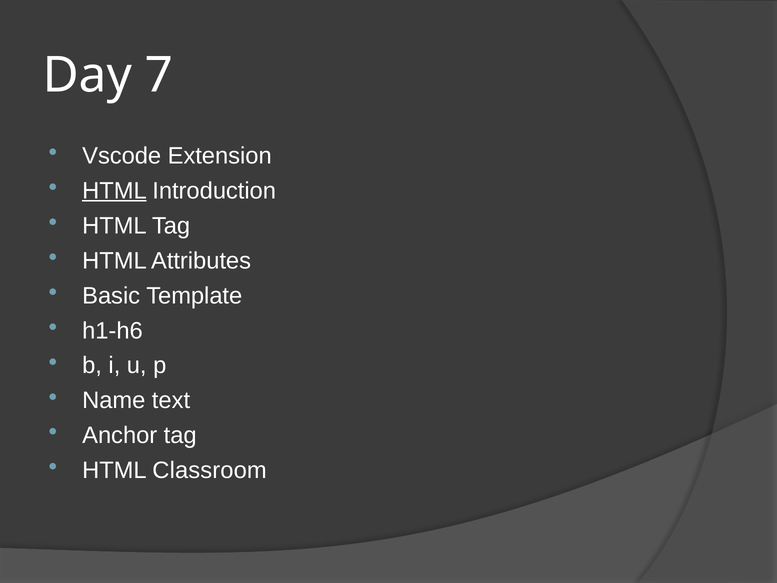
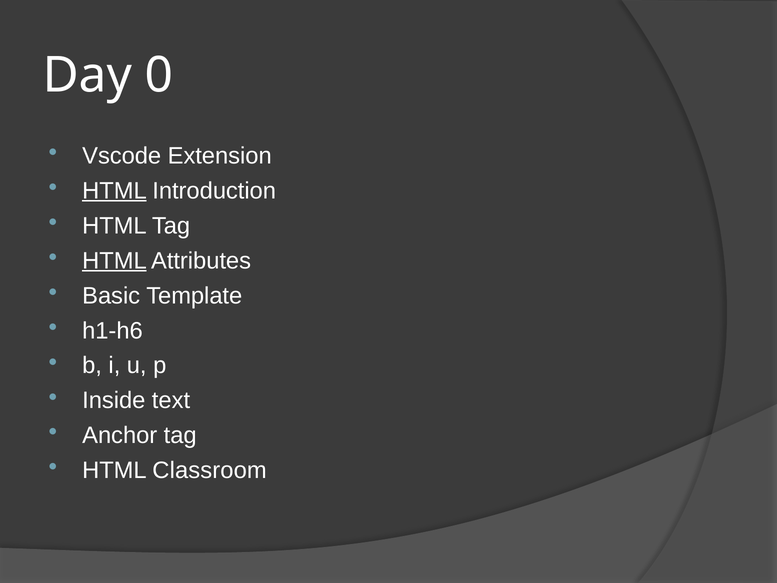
7: 7 -> 0
HTML at (114, 261) underline: none -> present
Name: Name -> Inside
